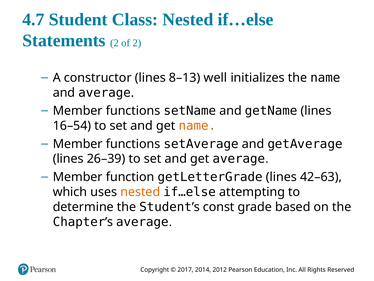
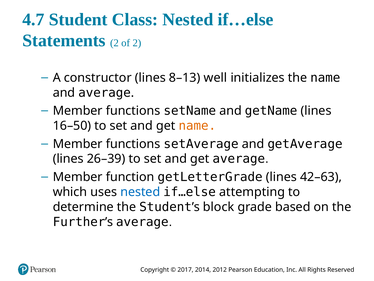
16–54: 16–54 -> 16–50
nested at (140, 192) colour: orange -> blue
const: const -> block
Chapter: Chapter -> Further
